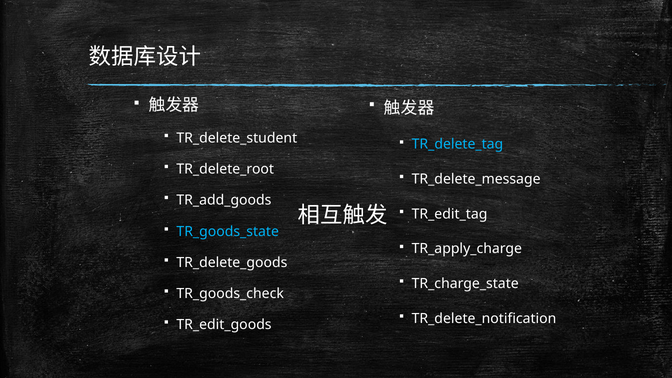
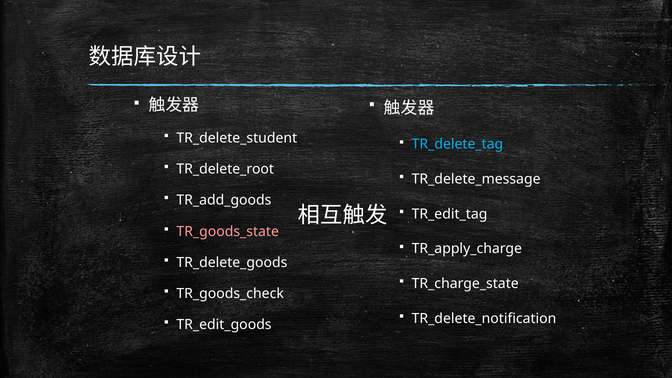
TR_goods_state colour: light blue -> pink
